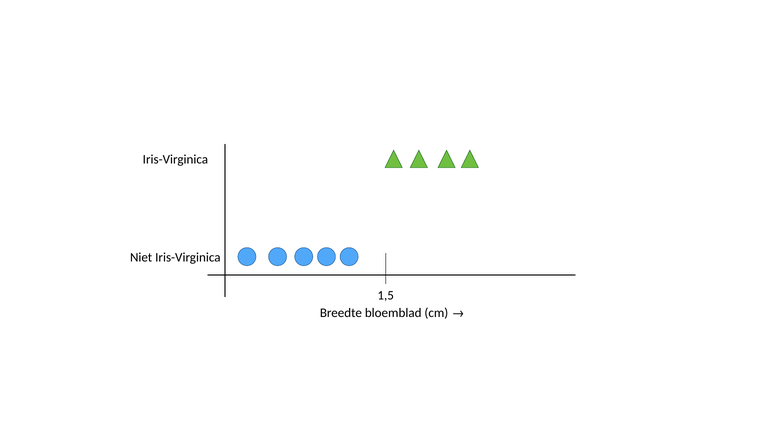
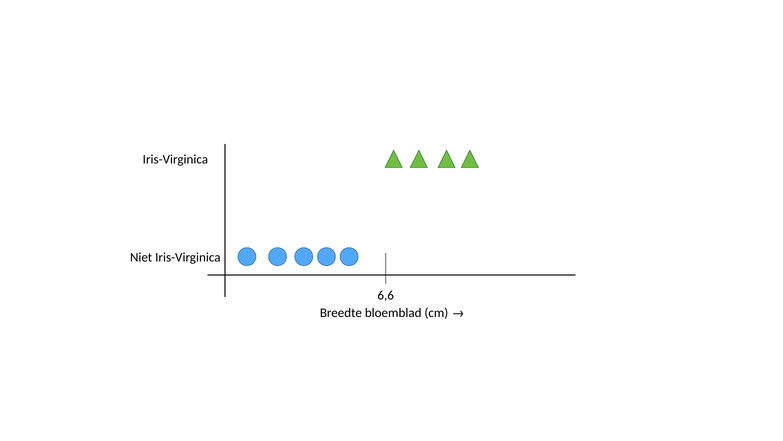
1,5: 1,5 -> 6,6
